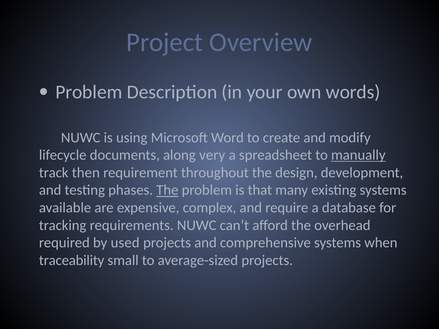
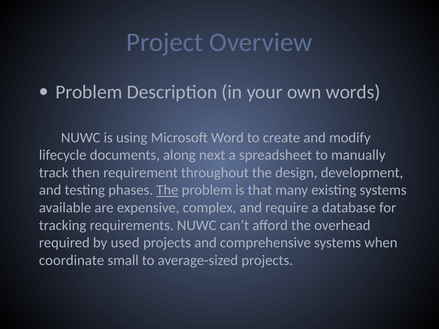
very: very -> next
manually underline: present -> none
traceability: traceability -> coordinate
